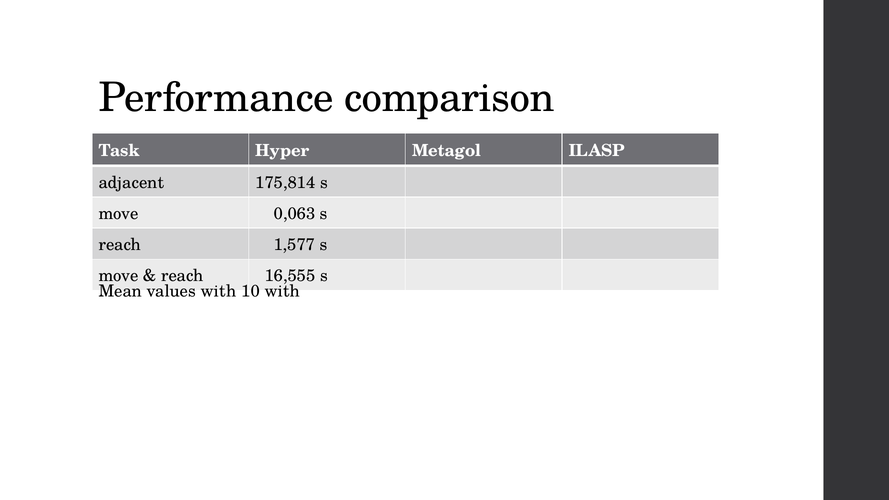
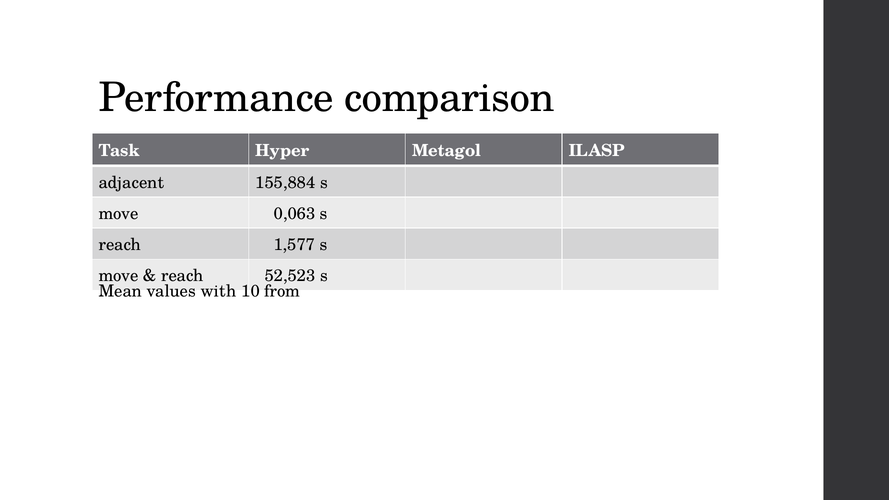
175,814: 175,814 -> 155,884
16,555: 16,555 -> 52,523
10 with: with -> from
